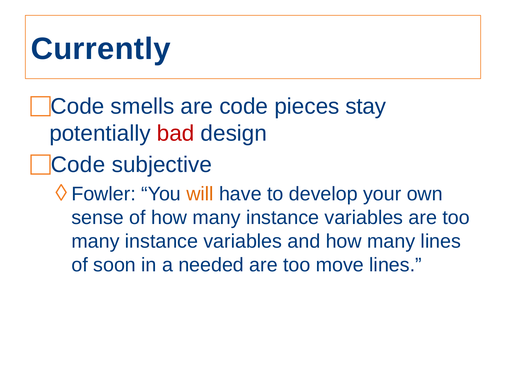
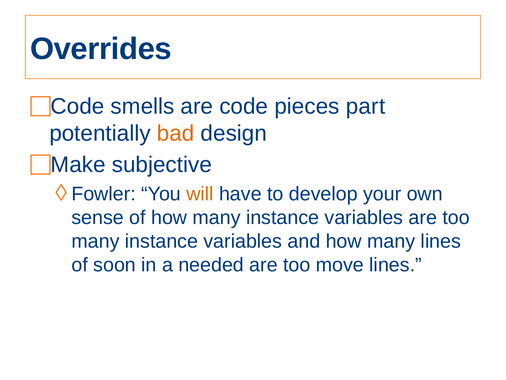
Currently: Currently -> Overrides
stay: stay -> part
bad colour: red -> orange
Code at (78, 165): Code -> Make
